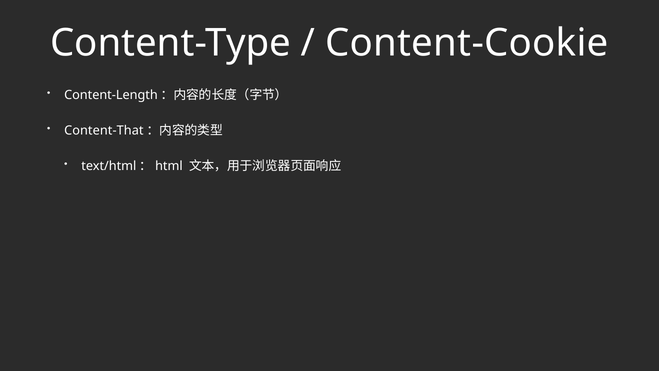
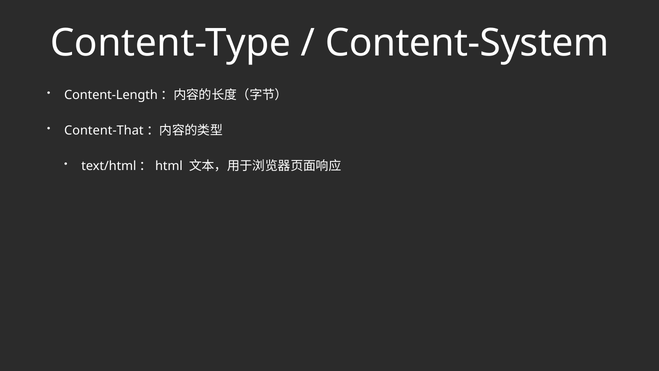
Content-Cookie: Content-Cookie -> Content-System
